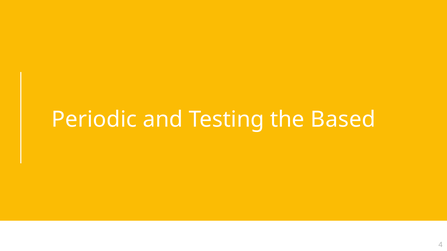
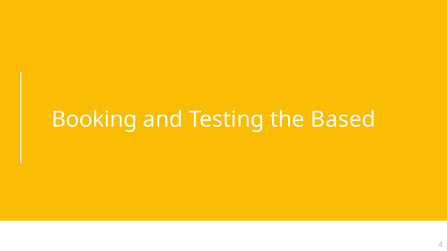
Periodic: Periodic -> Booking
